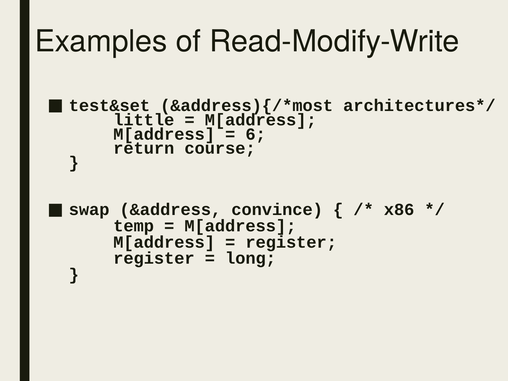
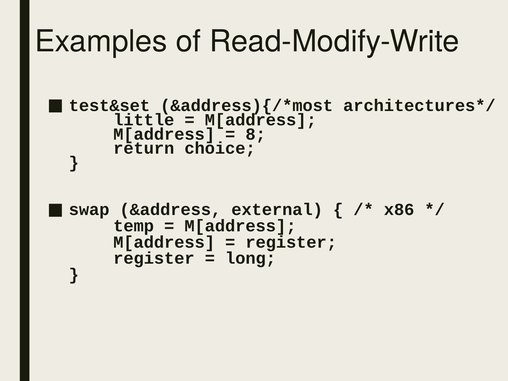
6: 6 -> 8
course: course -> choice
convince: convince -> external
